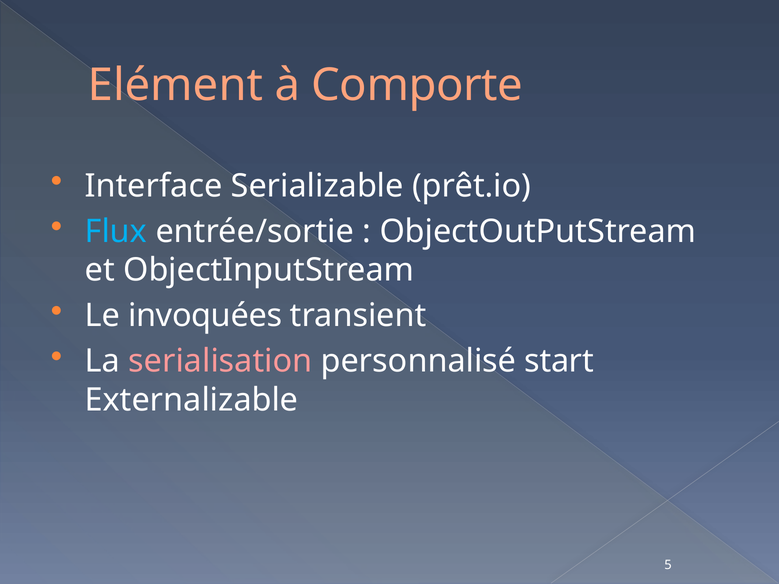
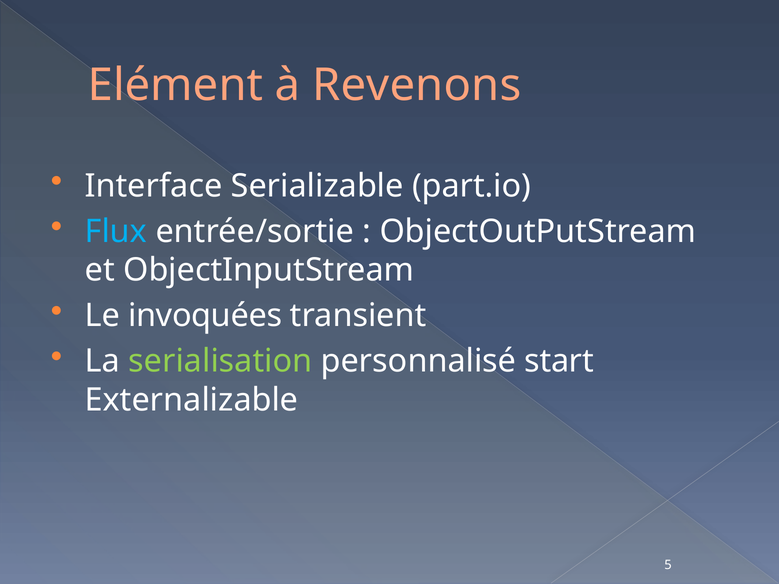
Comporte: Comporte -> Revenons
prêt.io: prêt.io -> part.io
serialisation colour: pink -> light green
